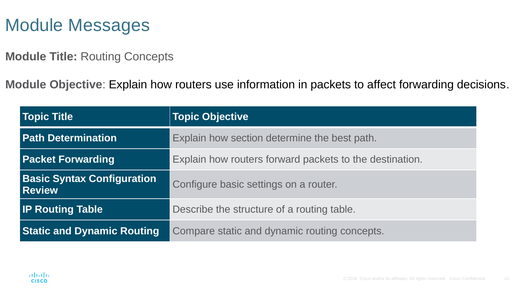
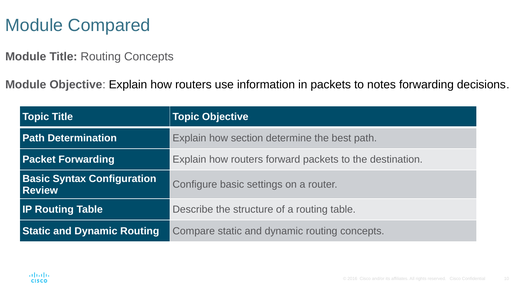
Messages: Messages -> Compared
affect: affect -> notes
